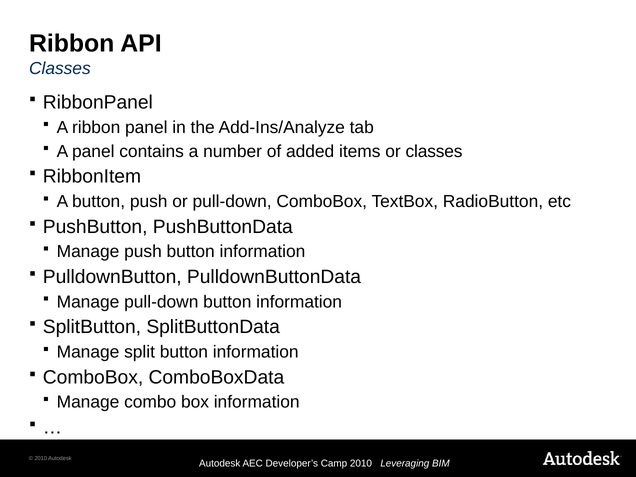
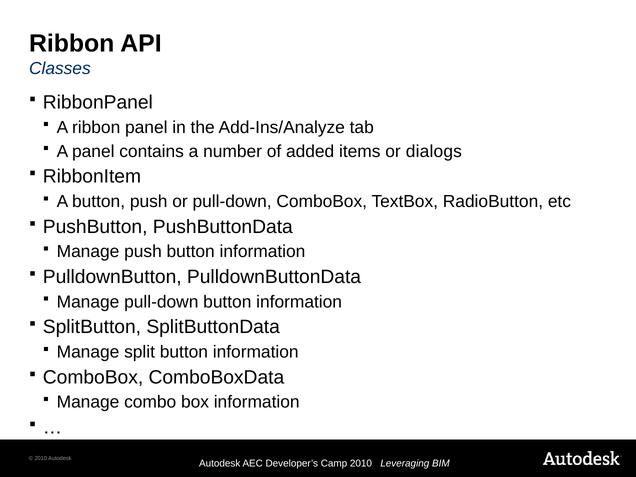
or classes: classes -> dialogs
